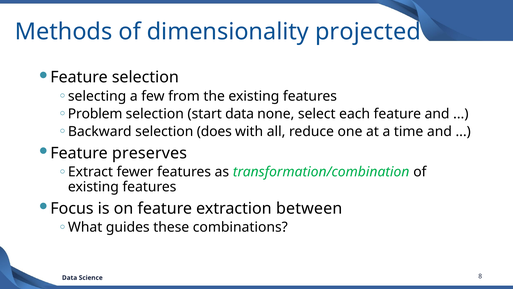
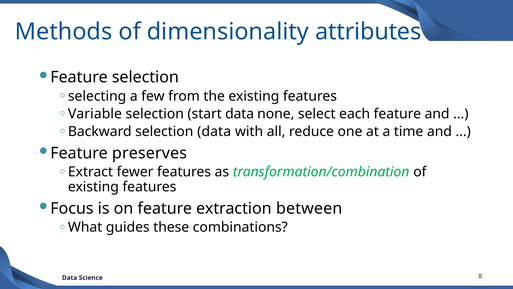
projected: projected -> attributes
Problem: Problem -> Variable
selection does: does -> data
